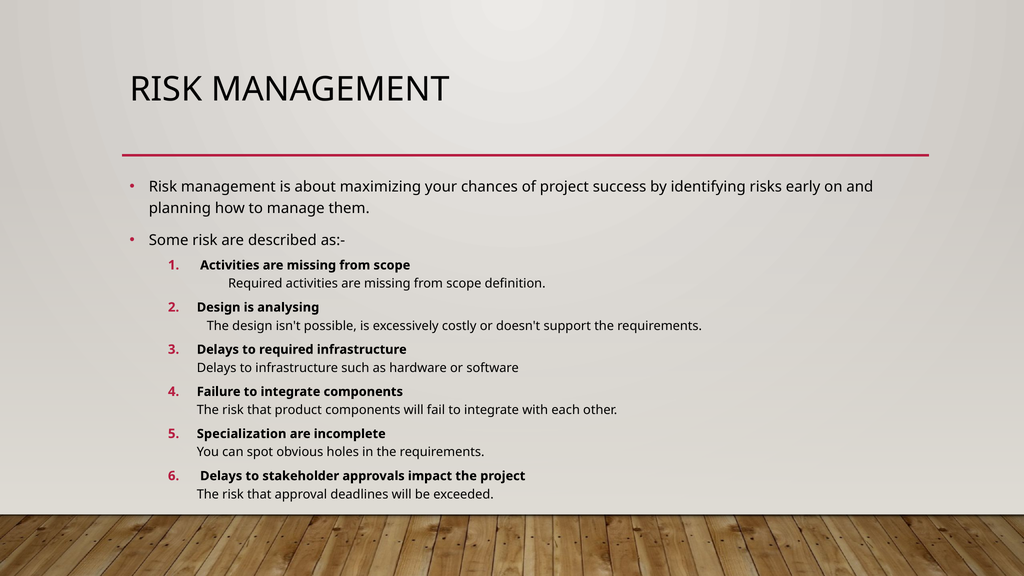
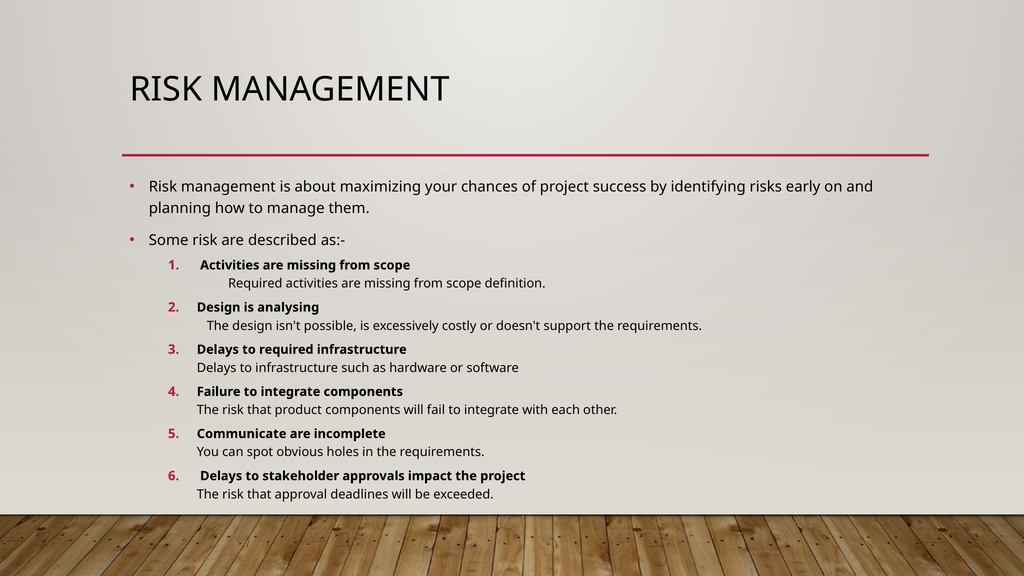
Specialization: Specialization -> Communicate
